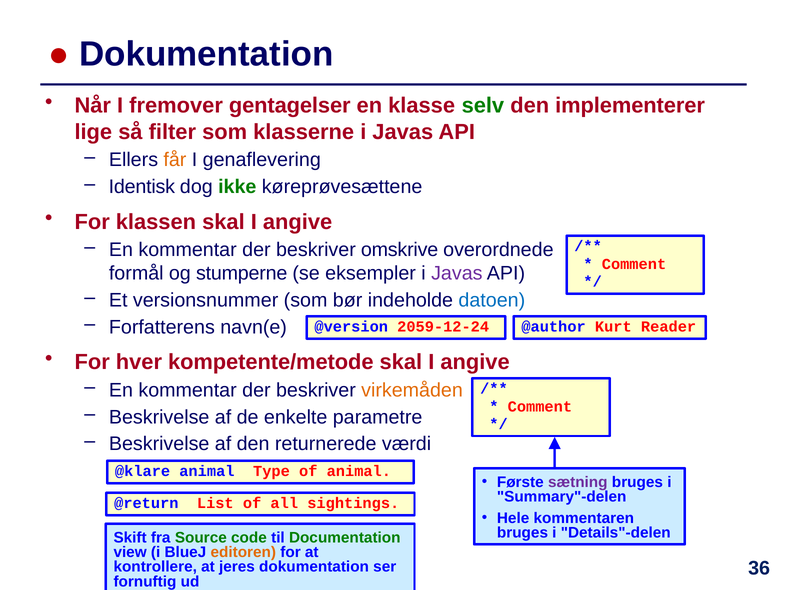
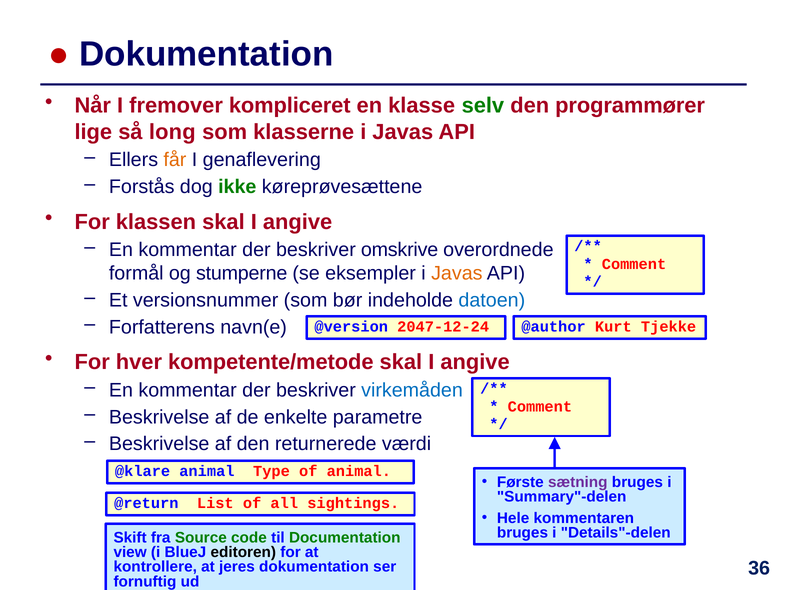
gentagelser: gentagelser -> kompliceret
implementerer: implementerer -> programmører
filter: filter -> long
Identisk: Identisk -> Forstås
Javas at (457, 274) colour: purple -> orange
2059-12-24: 2059-12-24 -> 2047-12-24
Reader: Reader -> Tjekke
virkemåden colour: orange -> blue
editoren colour: orange -> black
